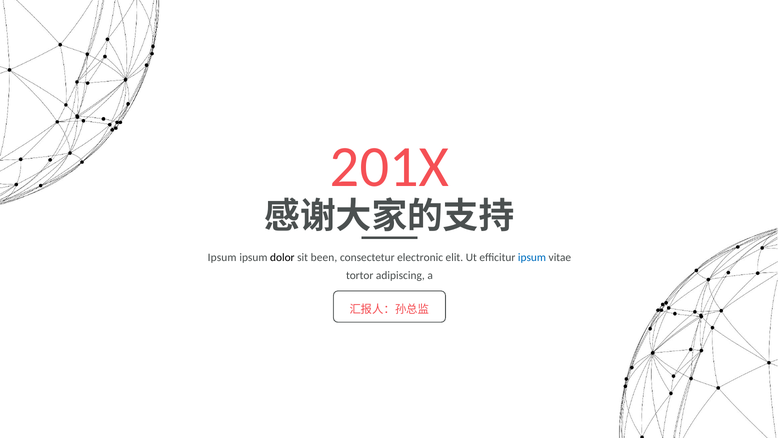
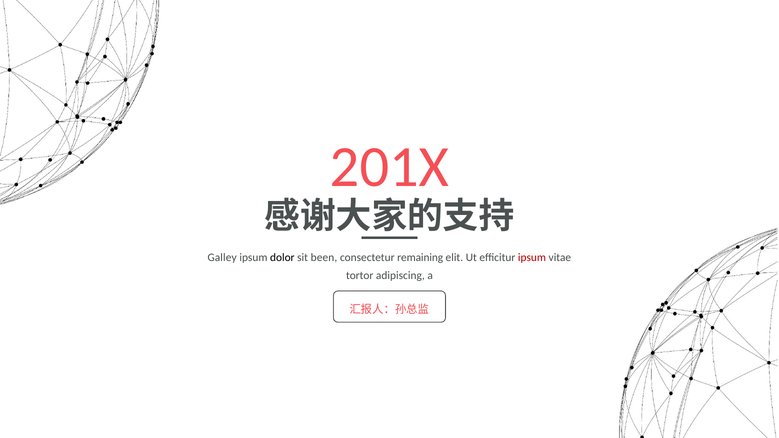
Ipsum at (222, 258): Ipsum -> Galley
electronic: electronic -> remaining
ipsum at (532, 258) colour: blue -> red
